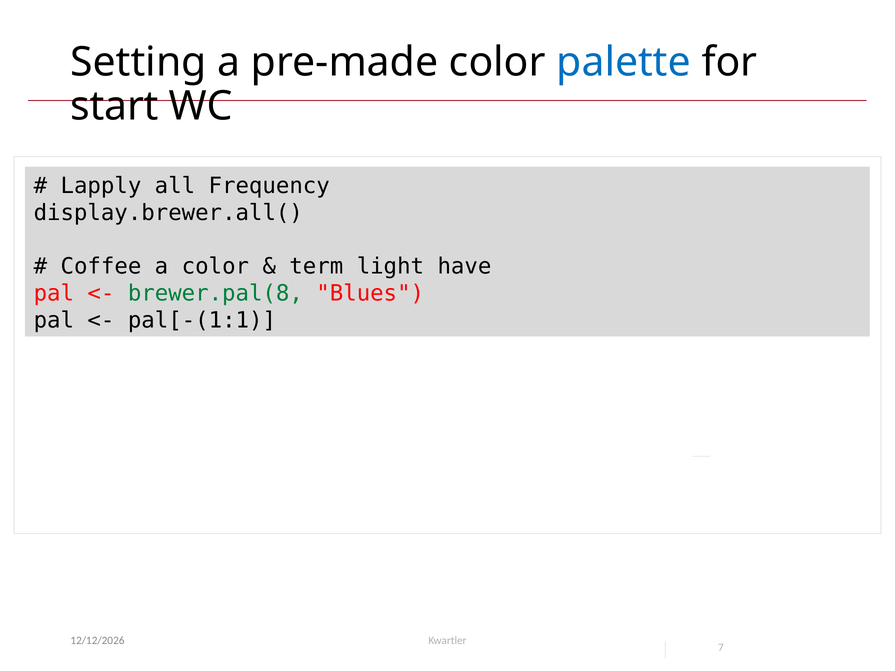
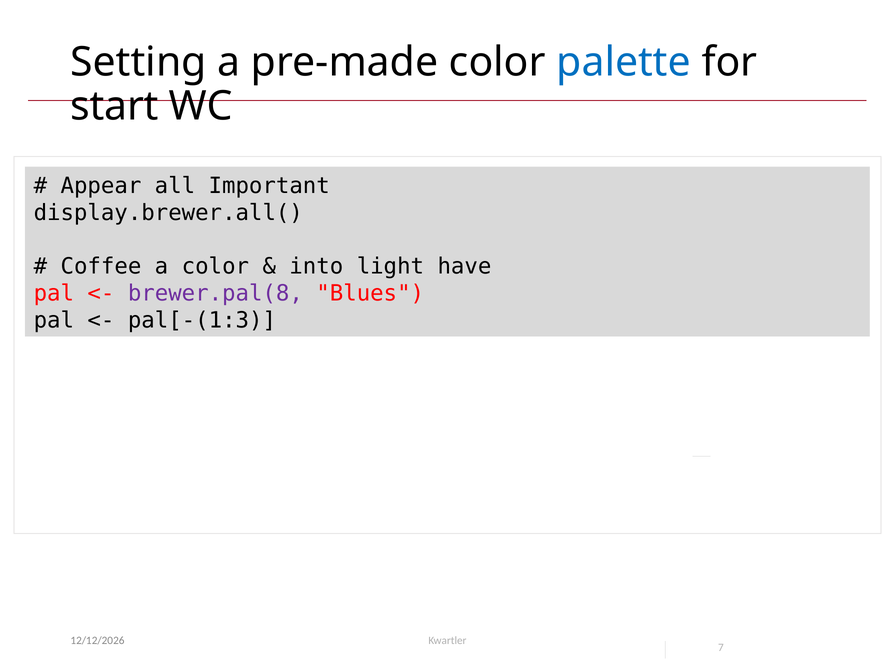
Lapply: Lapply -> Appear
Frequency: Frequency -> Important
term: term -> into
brewer.pal(8 colour: green -> purple
pal[-(1:1: pal[-(1:1 -> pal[-(1:3
